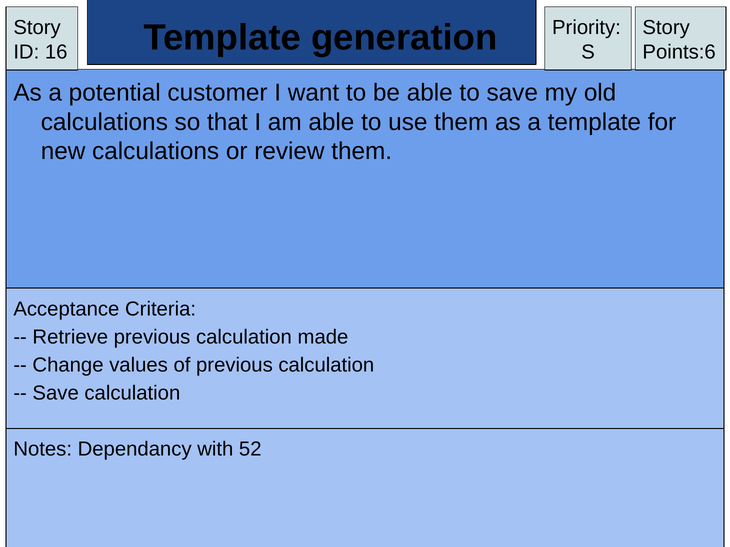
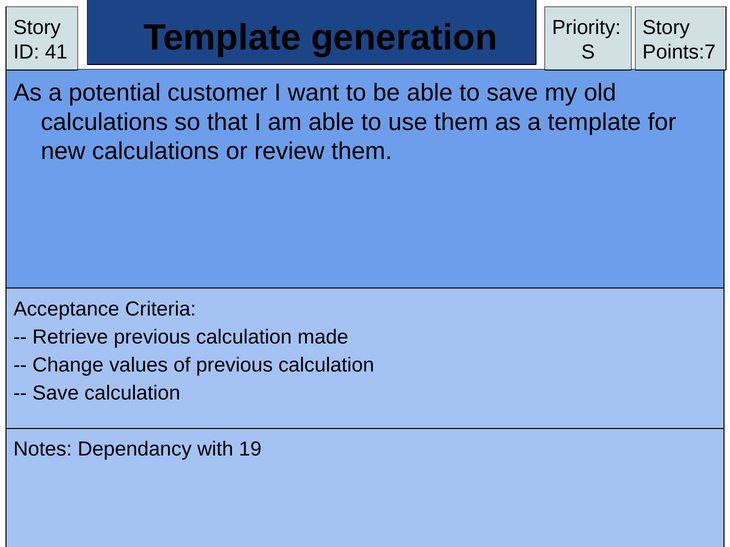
16: 16 -> 41
Points:6: Points:6 -> Points:7
52: 52 -> 19
